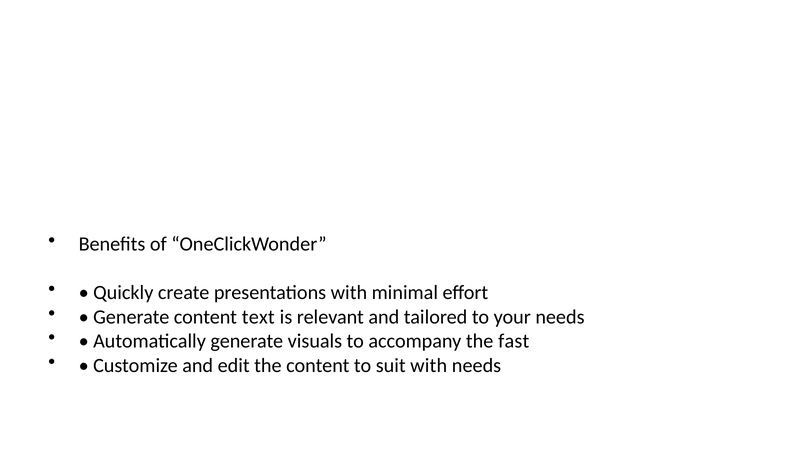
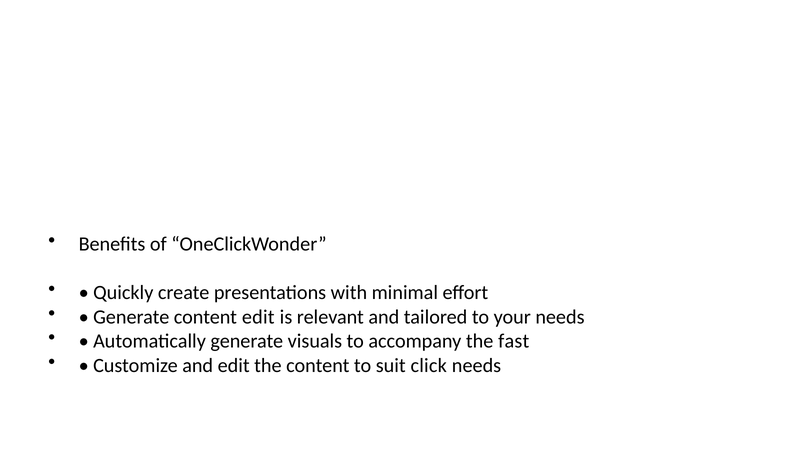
content text: text -> edit
suit with: with -> click
